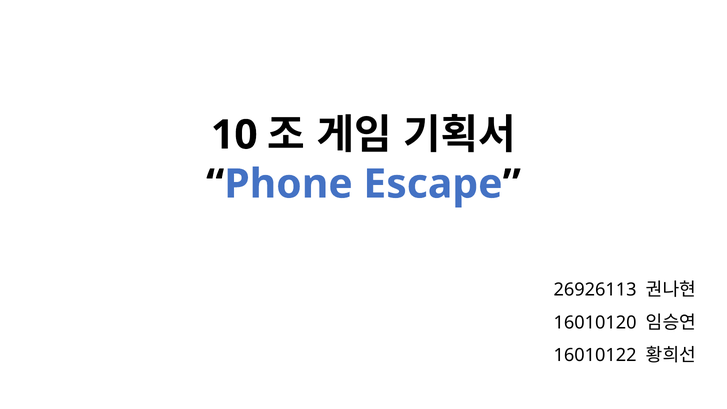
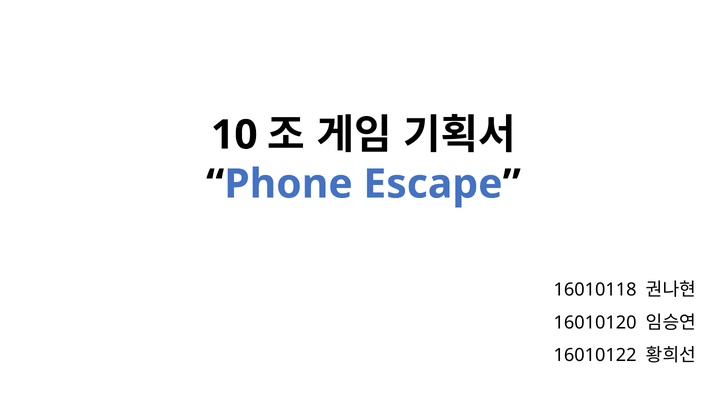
26926113: 26926113 -> 16010118
